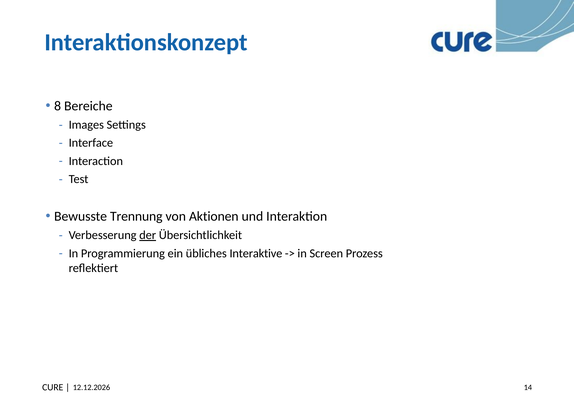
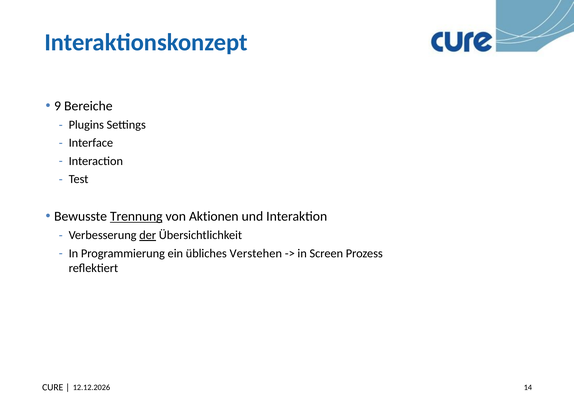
8: 8 -> 9
Images: Images -> Plugins
Trennung underline: none -> present
Interaktive: Interaktive -> Verstehen
